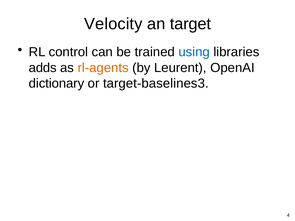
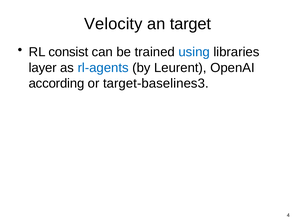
control: control -> consist
adds: adds -> layer
rl-agents colour: orange -> blue
dictionary: dictionary -> according
